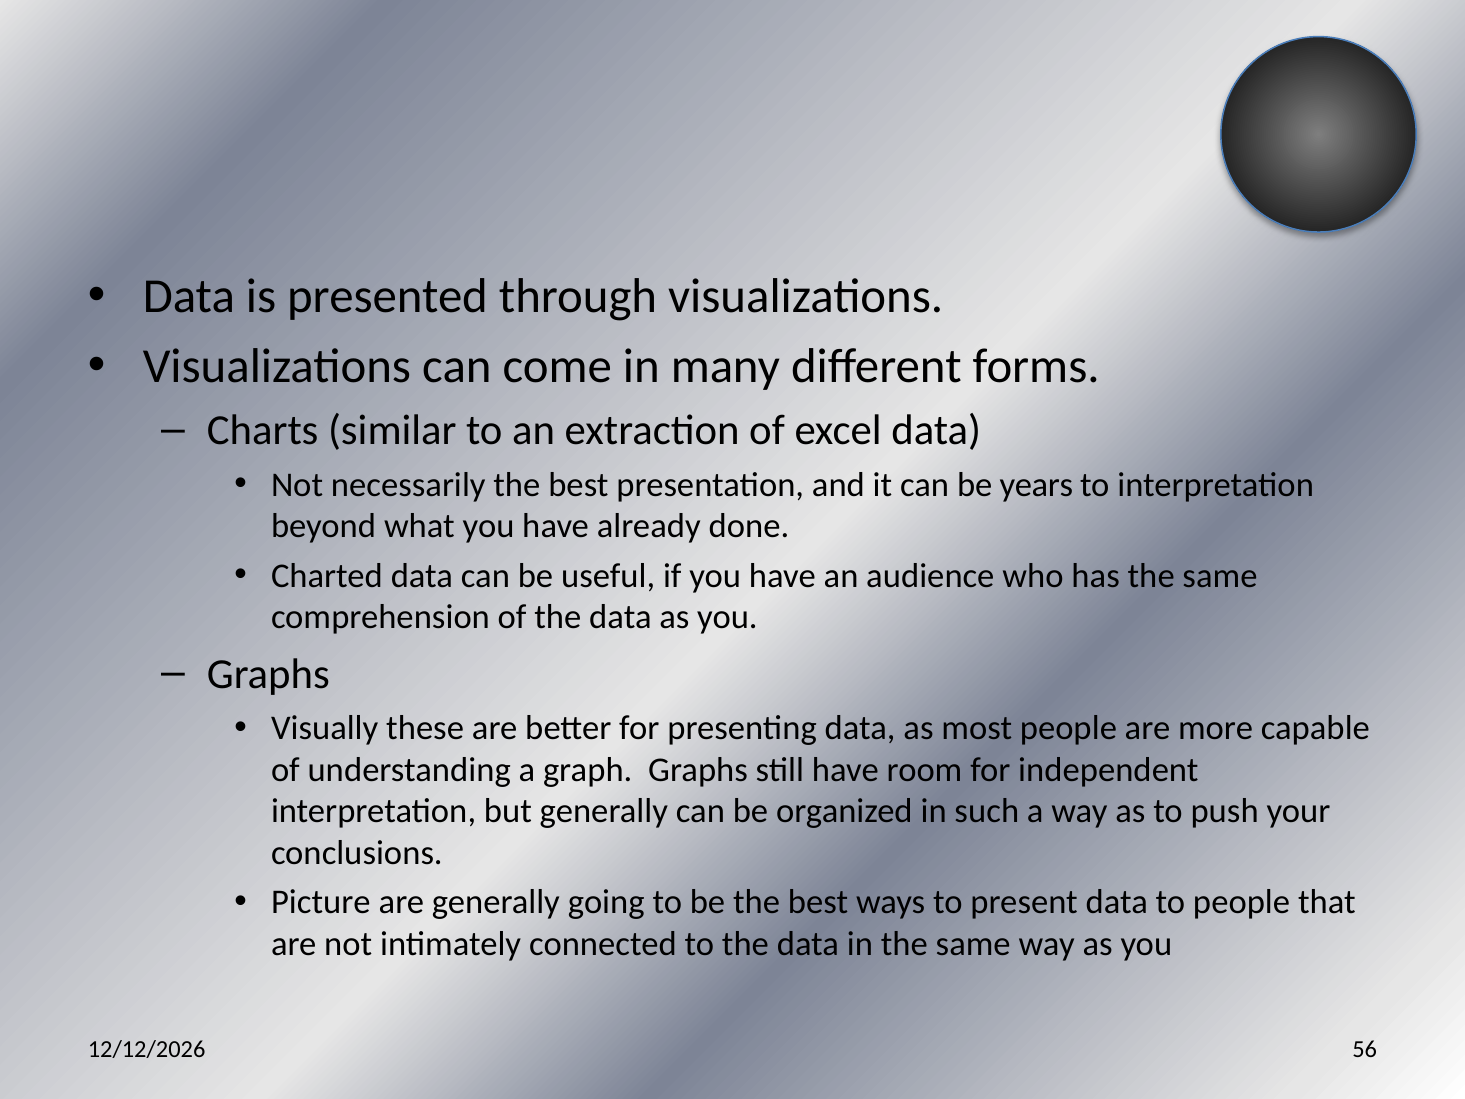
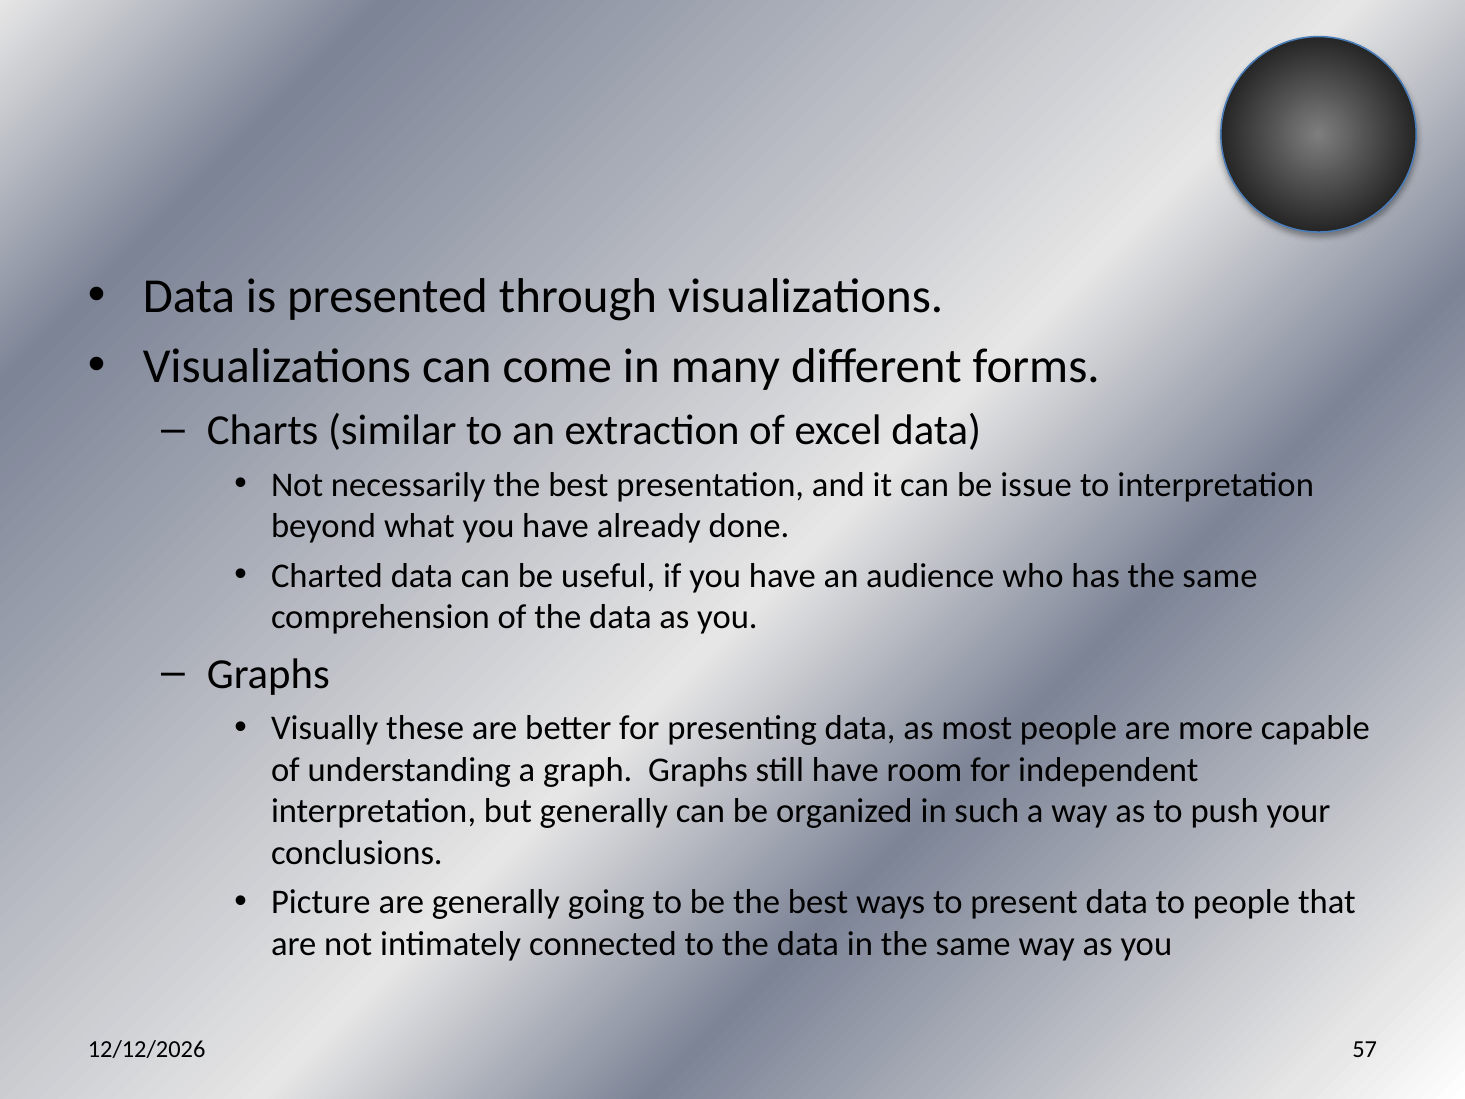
years: years -> issue
56: 56 -> 57
